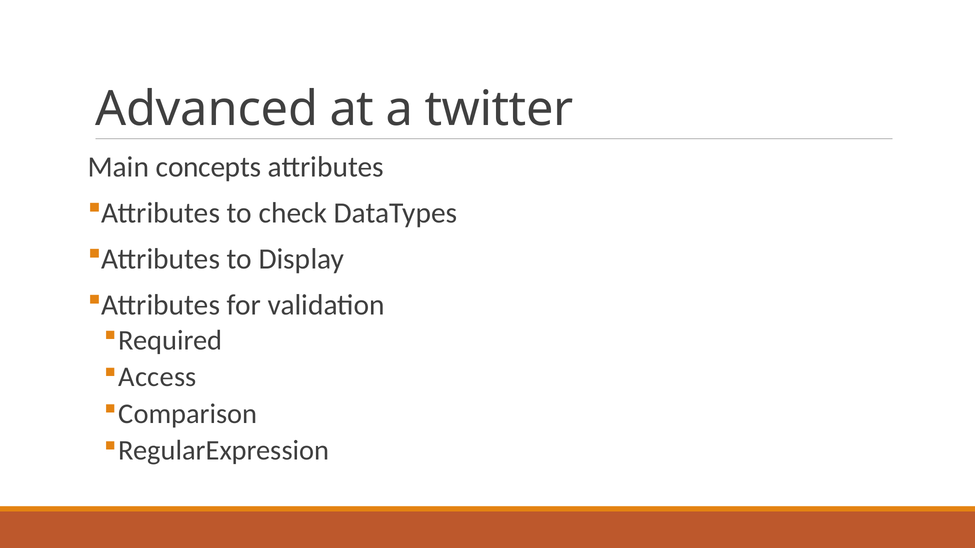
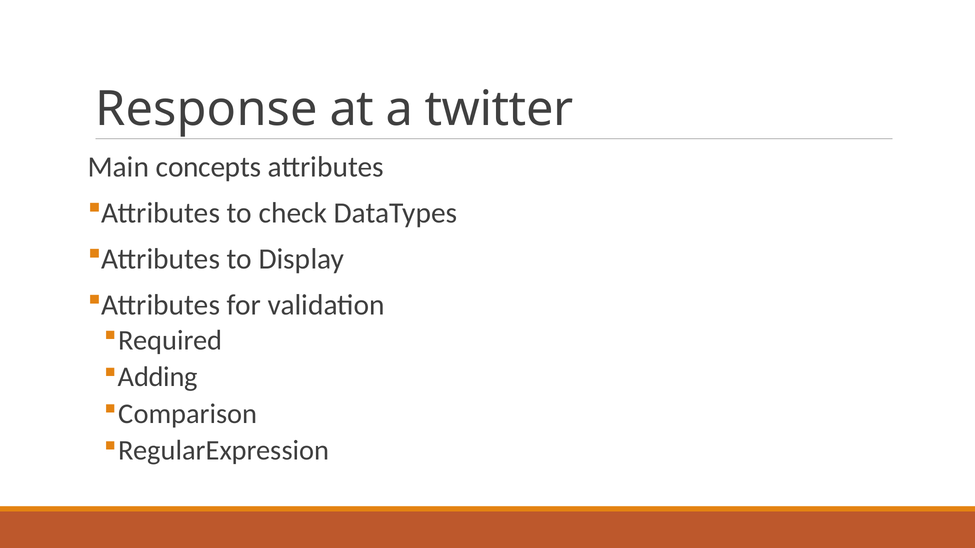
Advanced: Advanced -> Response
Access: Access -> Adding
